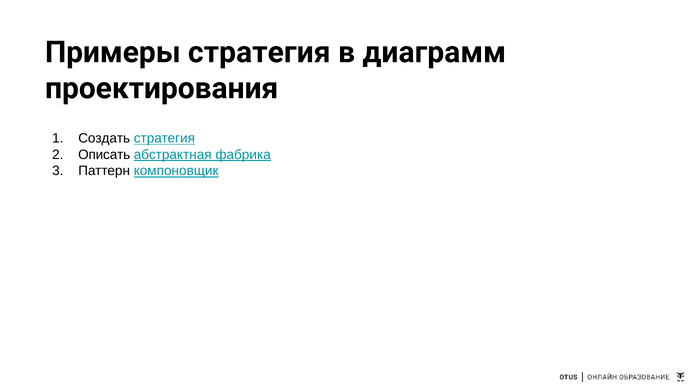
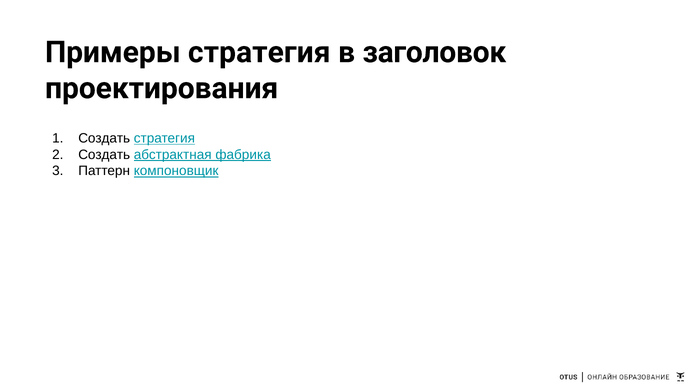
диаграмм: диаграмм -> заголовок
Описать at (104, 154): Описать -> Создать
